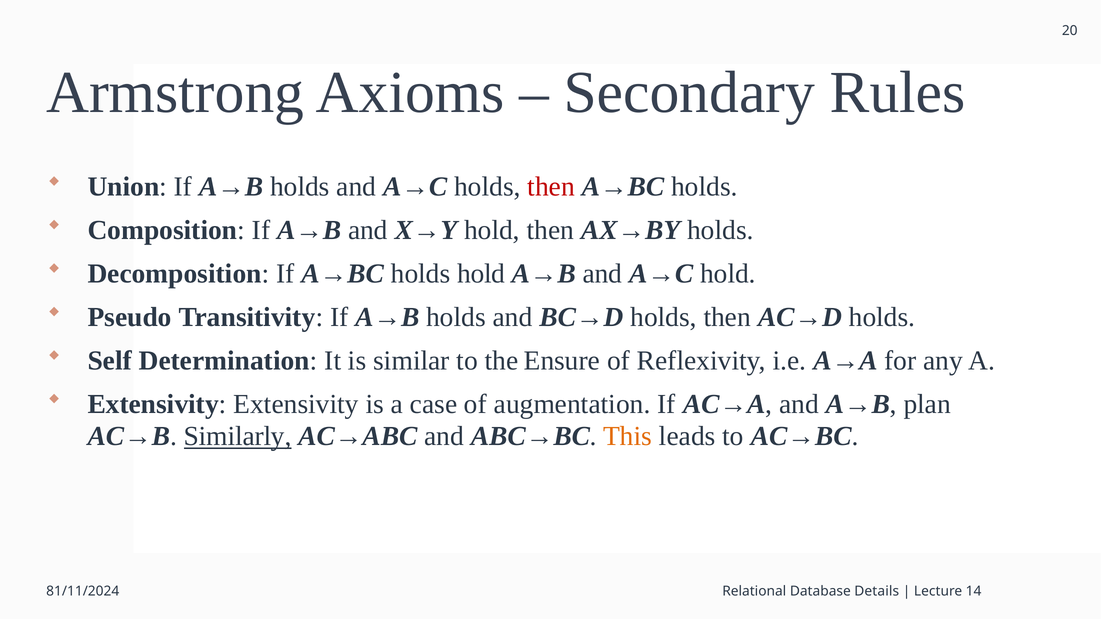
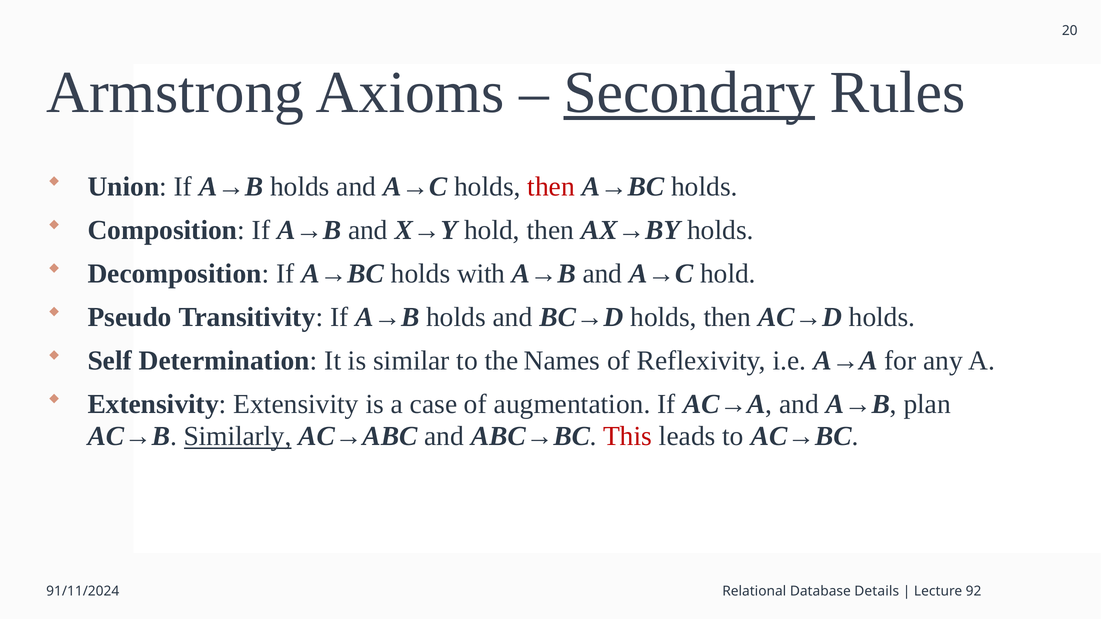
Secondary underline: none -> present
holds hold: hold -> with
Ensure: Ensure -> Names
This colour: orange -> red
81/11/2024: 81/11/2024 -> 91/11/2024
14: 14 -> 92
